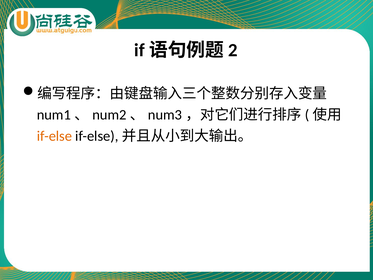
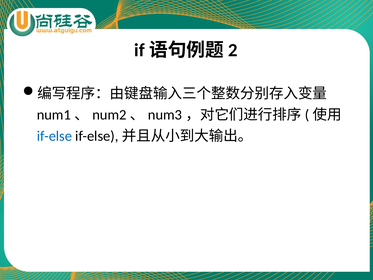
if-else colour: orange -> blue
